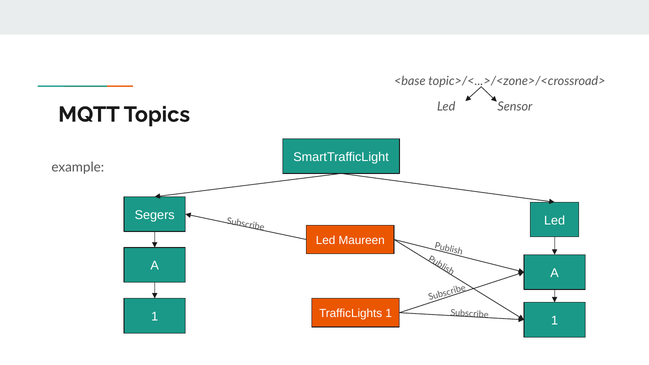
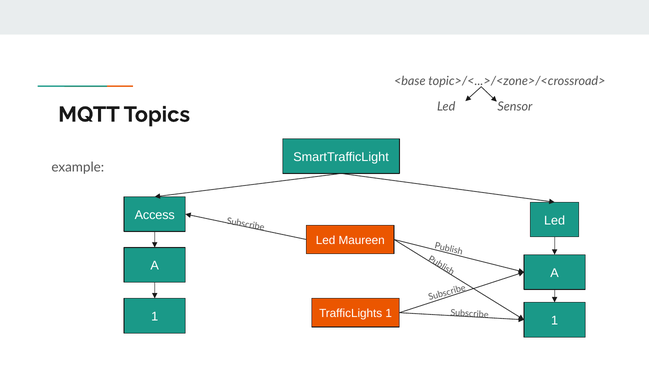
Segers: Segers -> Access
